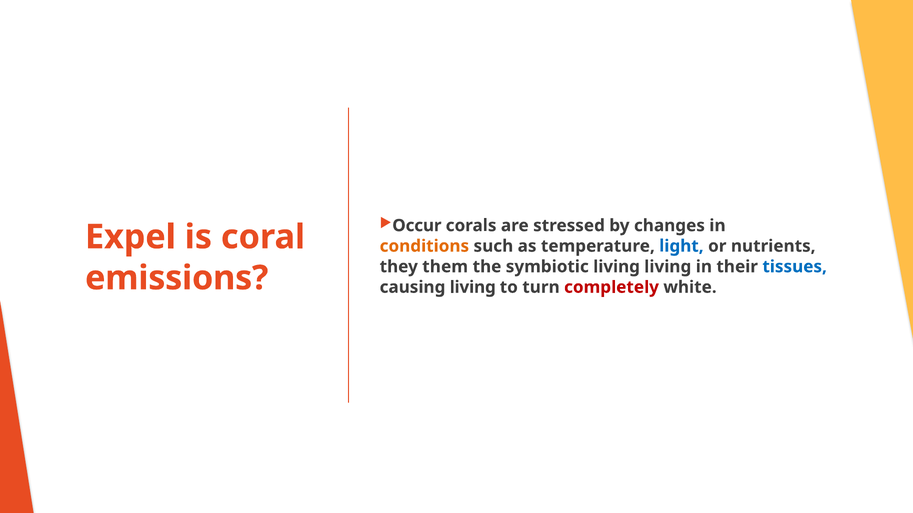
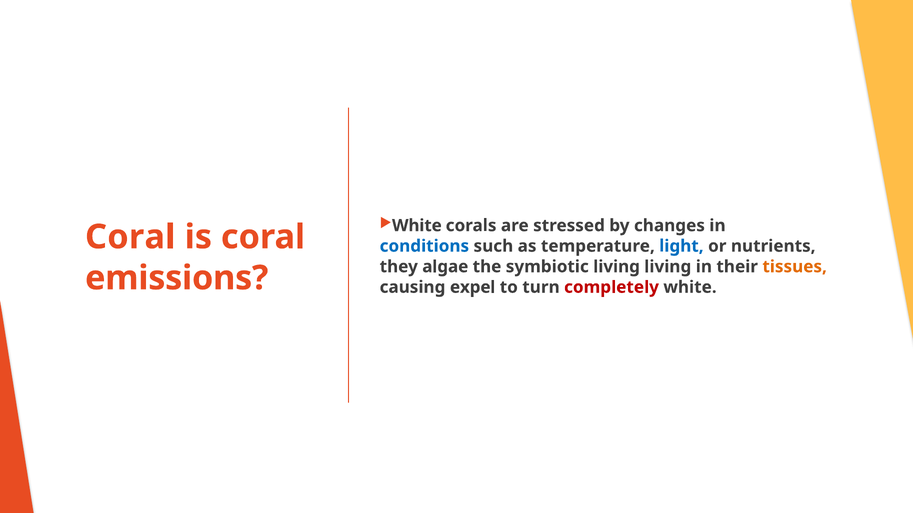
Occur at (417, 226): Occur -> White
Expel at (130, 237): Expel -> Coral
conditions colour: orange -> blue
them: them -> algae
tissues colour: blue -> orange
causing living: living -> expel
